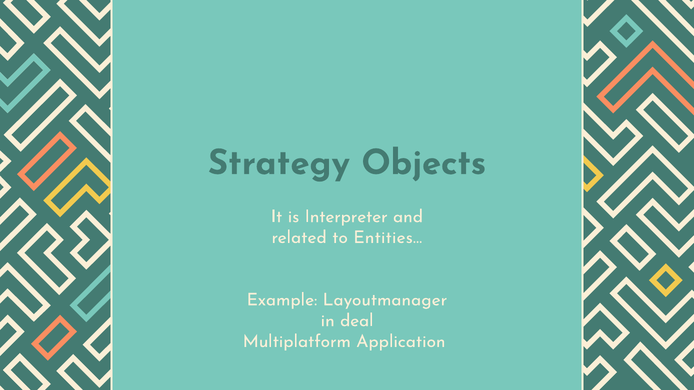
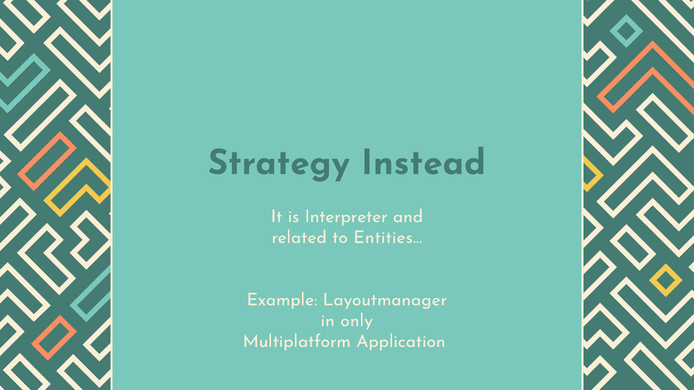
Objects: Objects -> Instead
deal: deal -> only
